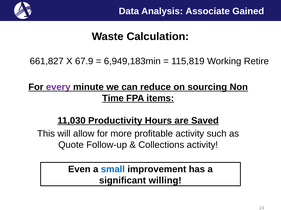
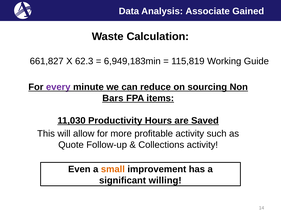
67.9: 67.9 -> 62.3
Retire: Retire -> Guide
Time: Time -> Bars
small colour: blue -> orange
